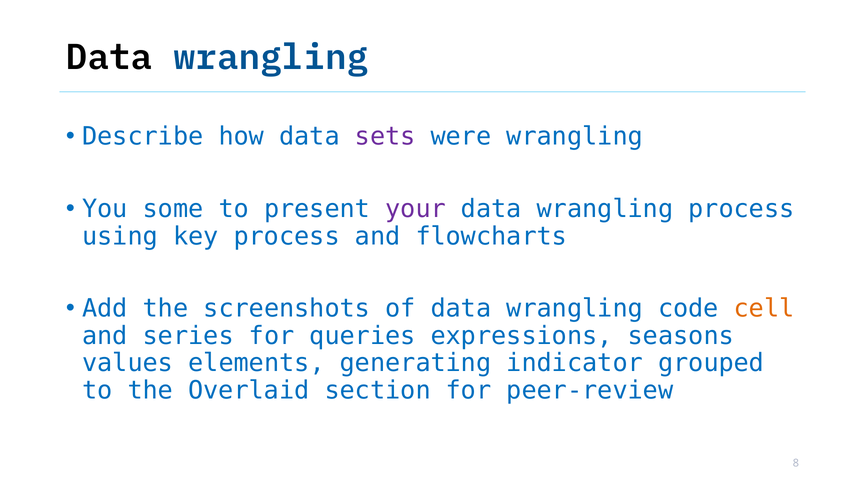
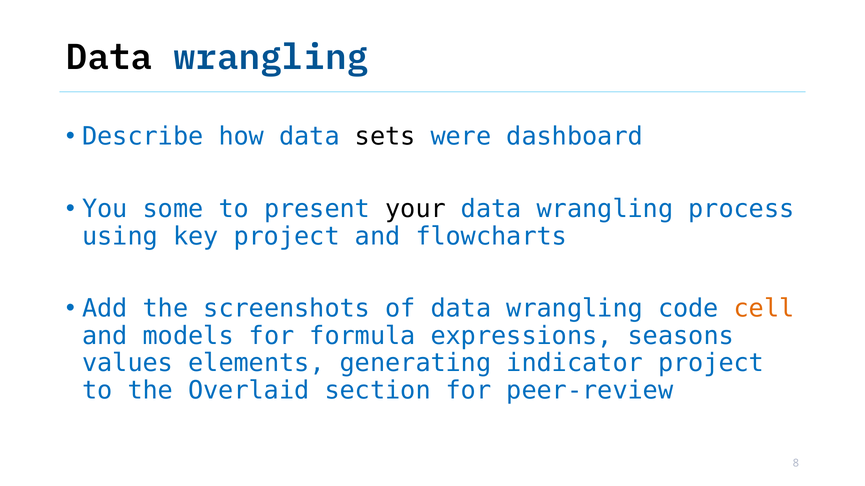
sets colour: purple -> black
were wrangling: wrangling -> dashboard
your colour: purple -> black
key process: process -> project
series: series -> models
queries: queries -> formula
indicator grouped: grouped -> project
